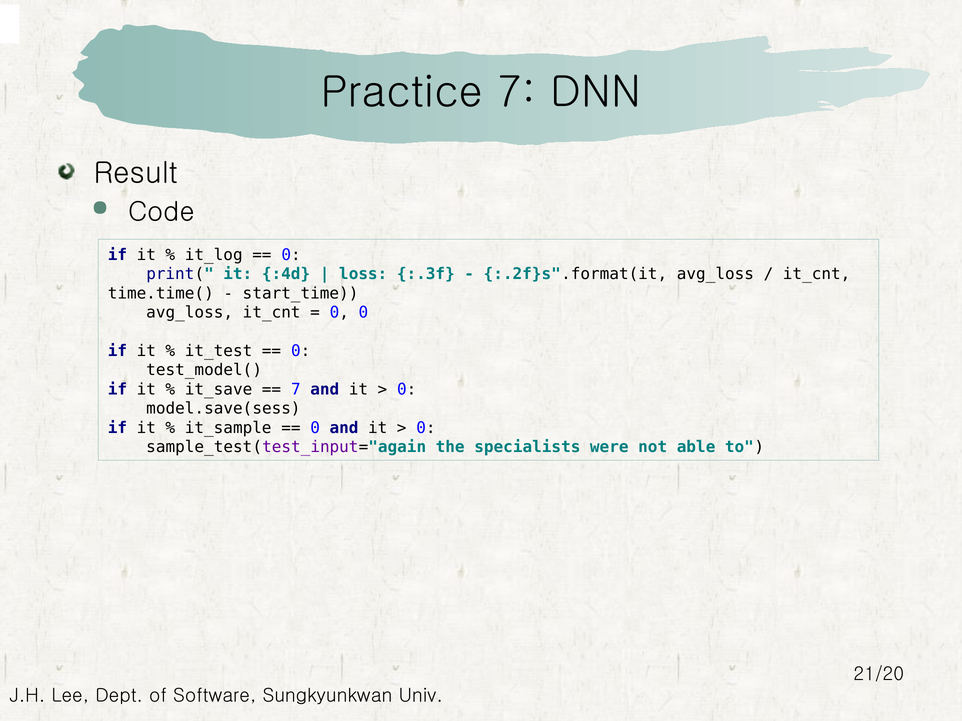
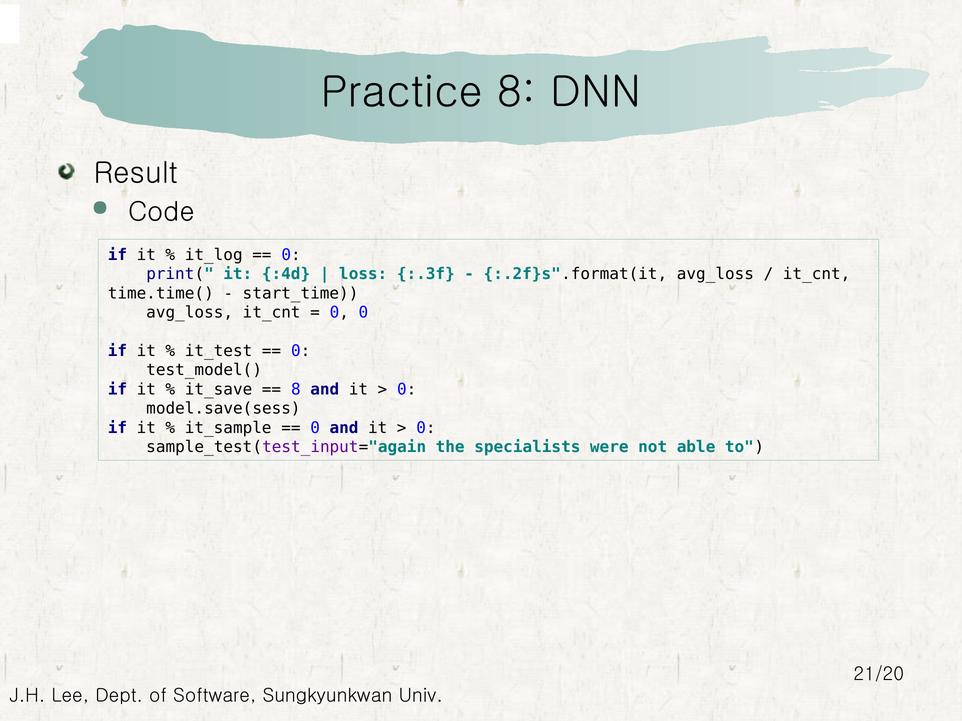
Practice 7: 7 -> 8
7 at (296, 390): 7 -> 8
